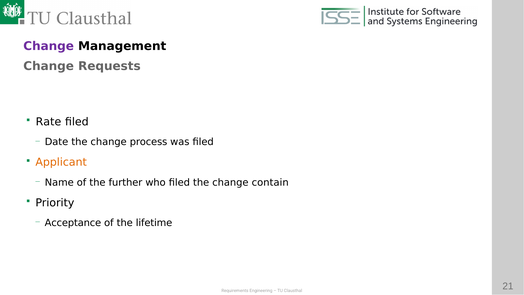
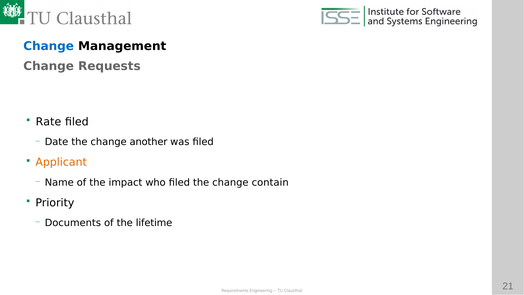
Change at (49, 46) colour: purple -> blue
process: process -> another
further: further -> impact
Acceptance: Acceptance -> Documents
